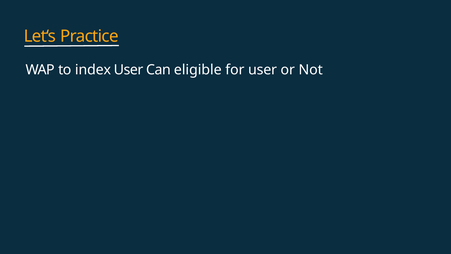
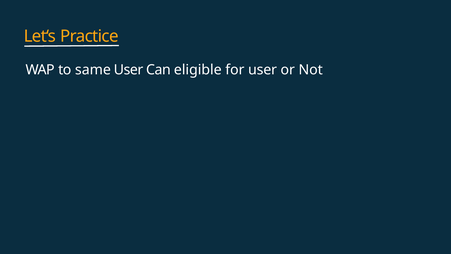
index: index -> same
